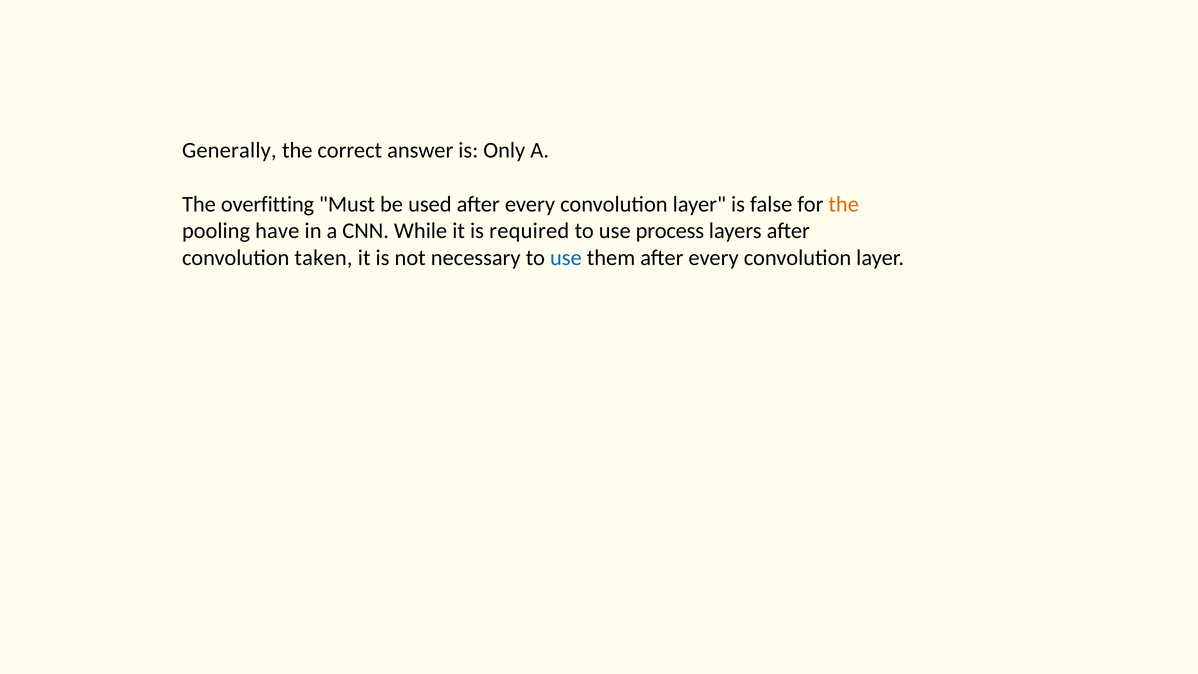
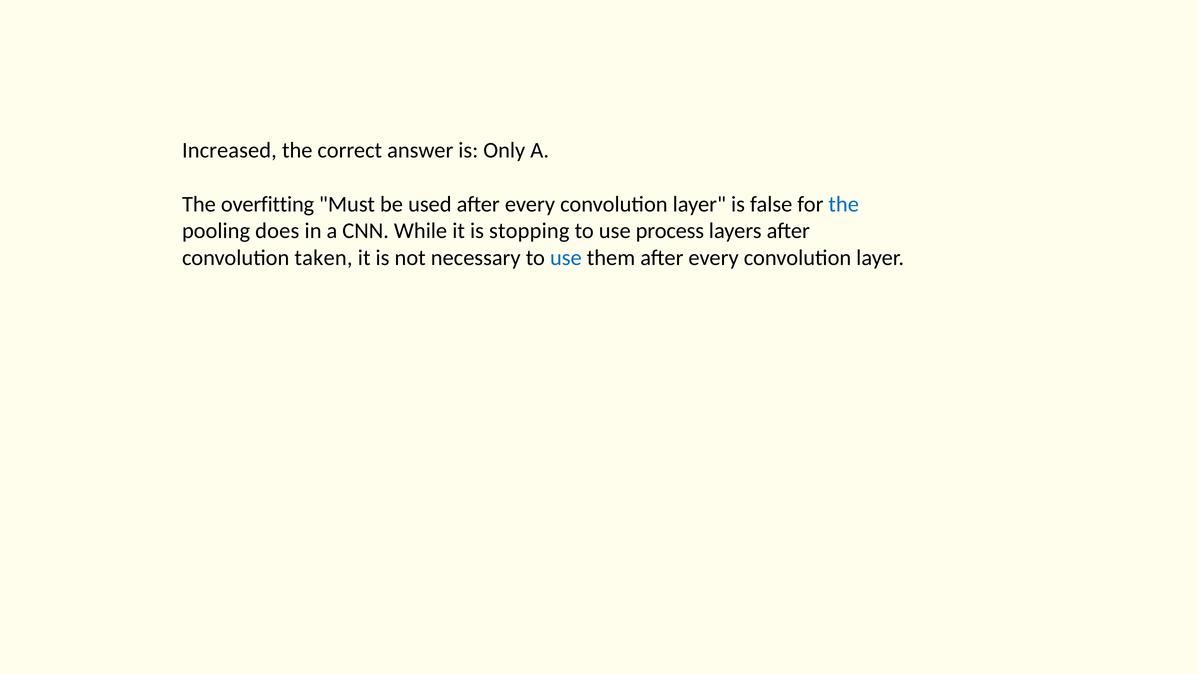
Generally: Generally -> Increased
the at (844, 204) colour: orange -> blue
have: have -> does
required: required -> stopping
